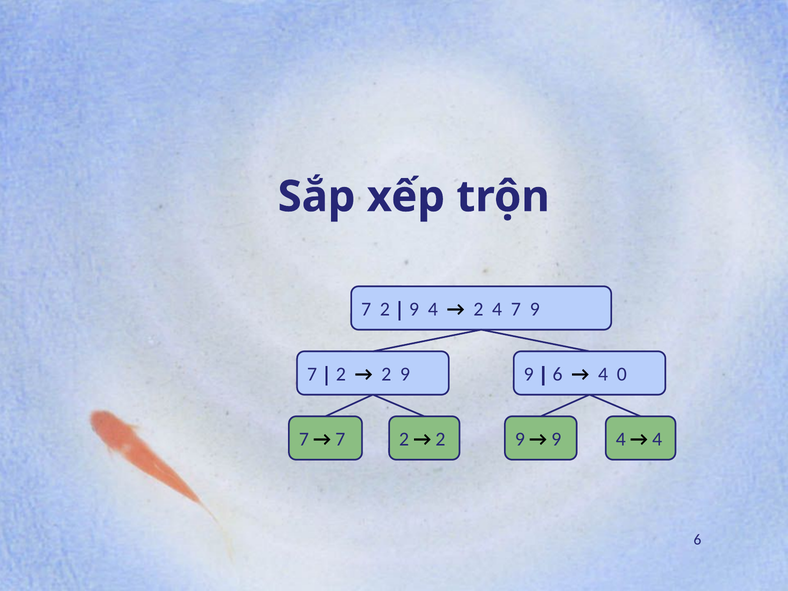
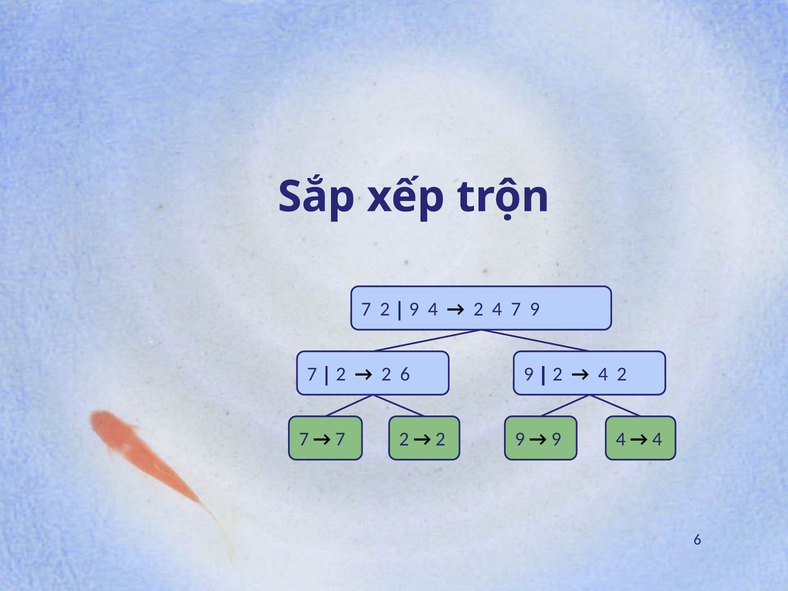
9 at (405, 374): 9 -> 6
6 at (558, 374): 6 -> 2
4 0: 0 -> 2
